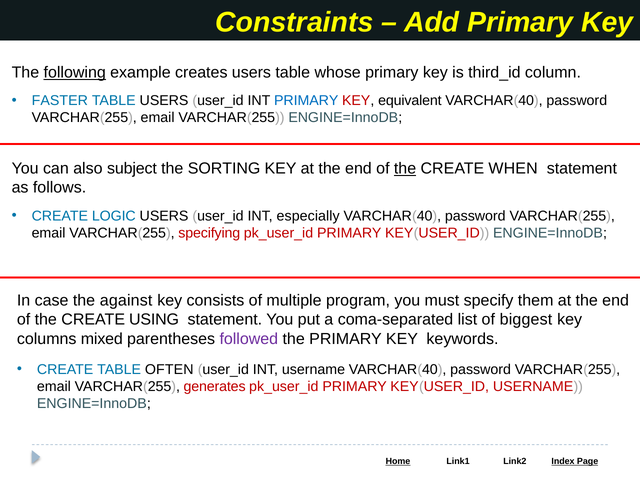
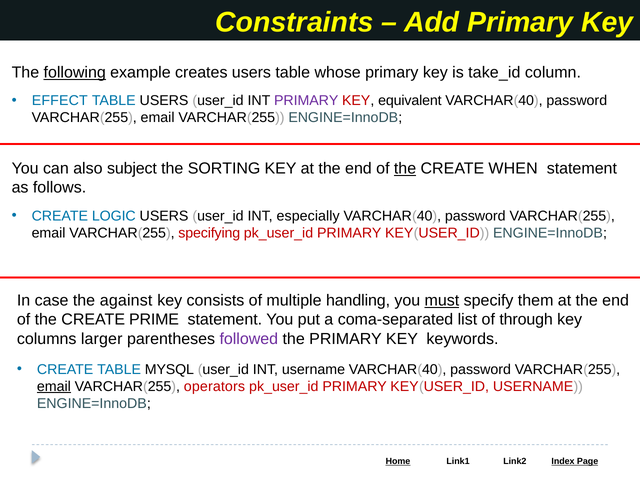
third_id: third_id -> take_id
FASTER: FASTER -> EFFECT
PRIMARY at (306, 101) colour: blue -> purple
program: program -> handling
must underline: none -> present
USING: USING -> PRIME
biggest: biggest -> through
mixed: mixed -> larger
OFTEN: OFTEN -> MYSQL
email at (54, 386) underline: none -> present
generates: generates -> operators
